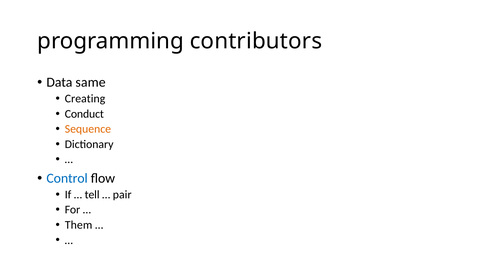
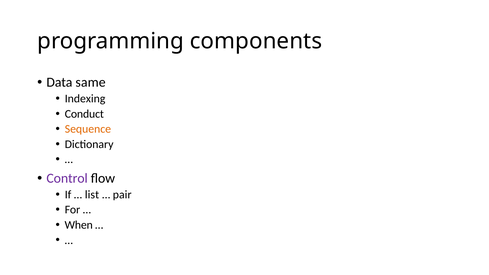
contributors: contributors -> components
Creating: Creating -> Indexing
Control colour: blue -> purple
tell: tell -> list
Them: Them -> When
